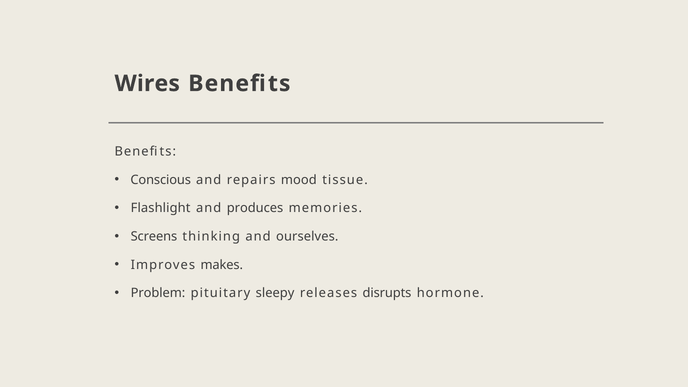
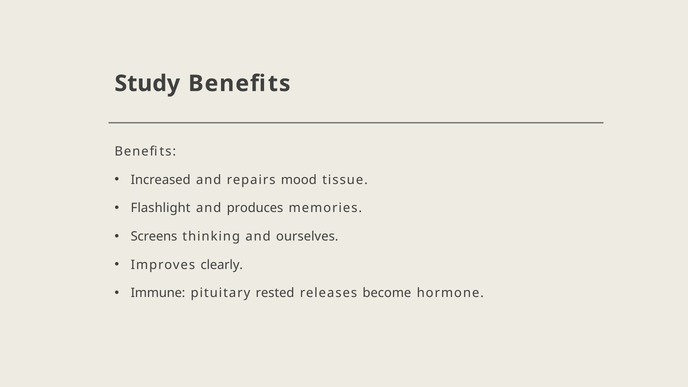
Wires: Wires -> Study
Conscious: Conscious -> Increased
makes: makes -> clearly
Problem: Problem -> Immune
sleepy: sleepy -> rested
disrupts: disrupts -> become
